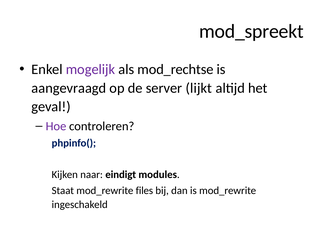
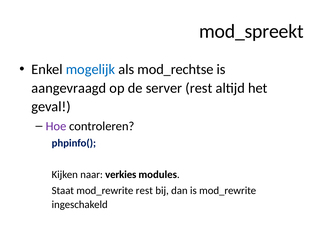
mogelijk colour: purple -> blue
server lijkt: lijkt -> rest
eindigt: eindigt -> verkies
mod_rewrite files: files -> rest
